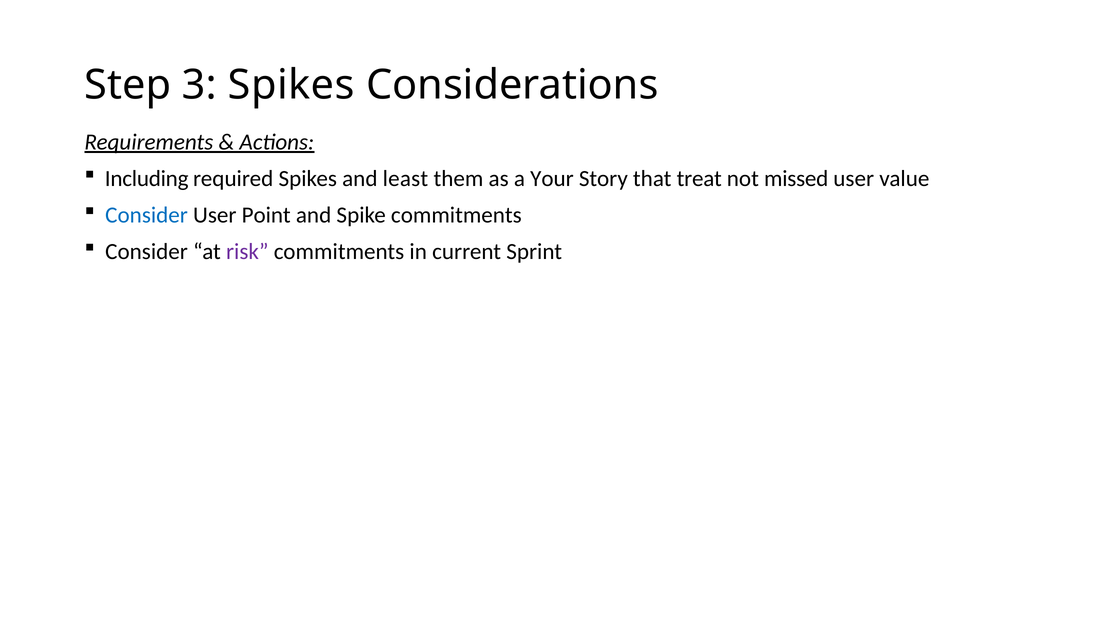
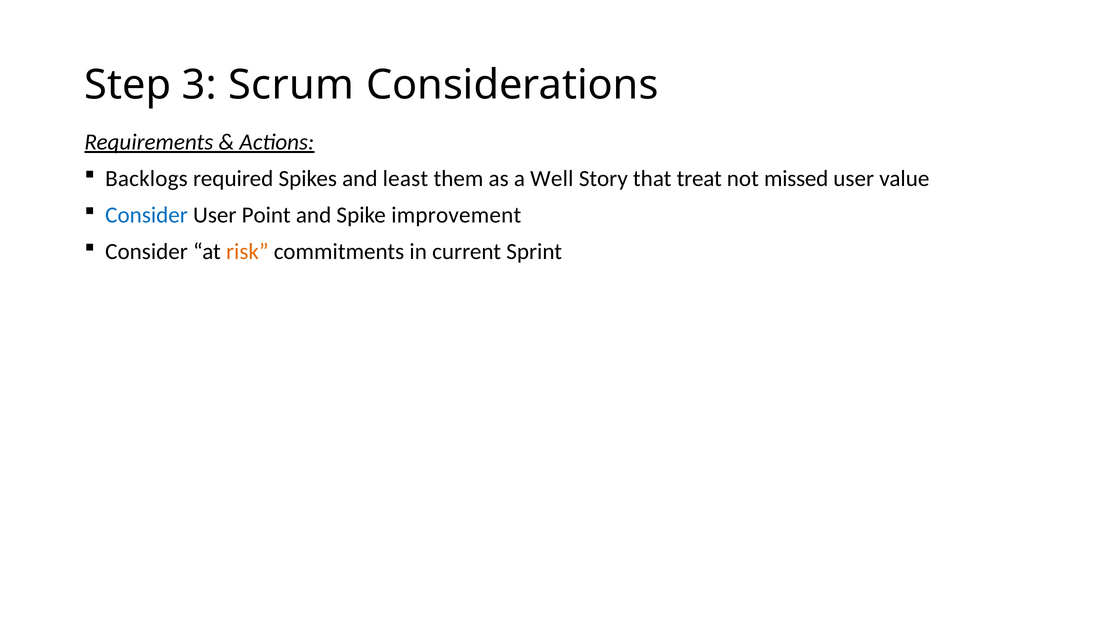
3 Spikes: Spikes -> Scrum
Including: Including -> Backlogs
Your: Your -> Well
Spike commitments: commitments -> improvement
risk colour: purple -> orange
